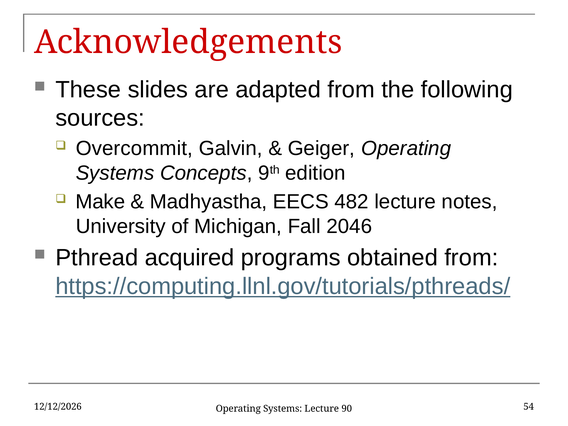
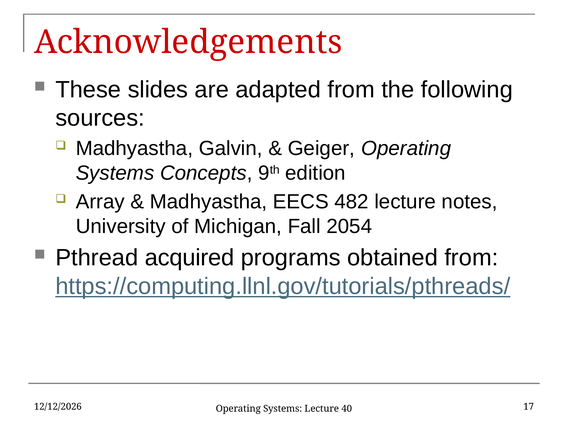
Overcommit at (134, 148): Overcommit -> Madhyastha
Make: Make -> Array
2046: 2046 -> 2054
54: 54 -> 17
90: 90 -> 40
